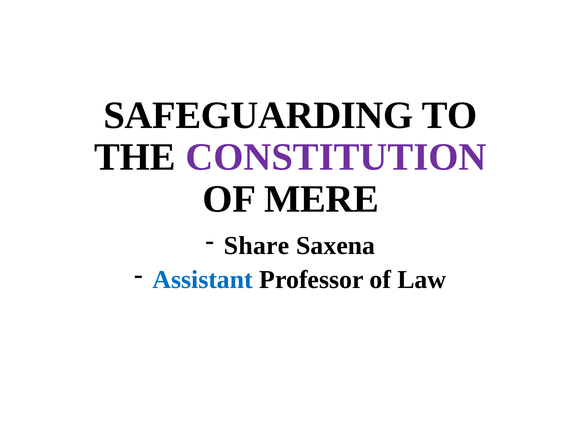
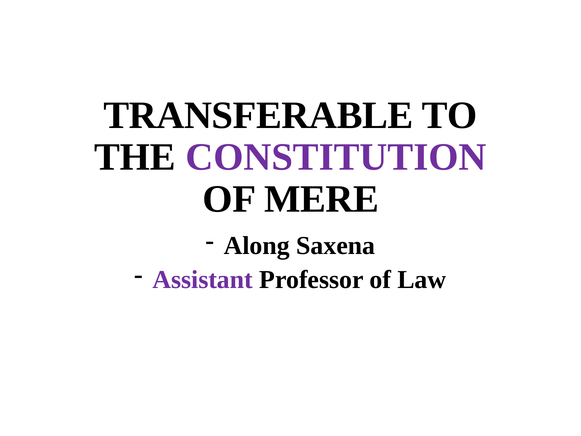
SAFEGUARDING: SAFEGUARDING -> TRANSFERABLE
Share: Share -> Along
Assistant colour: blue -> purple
